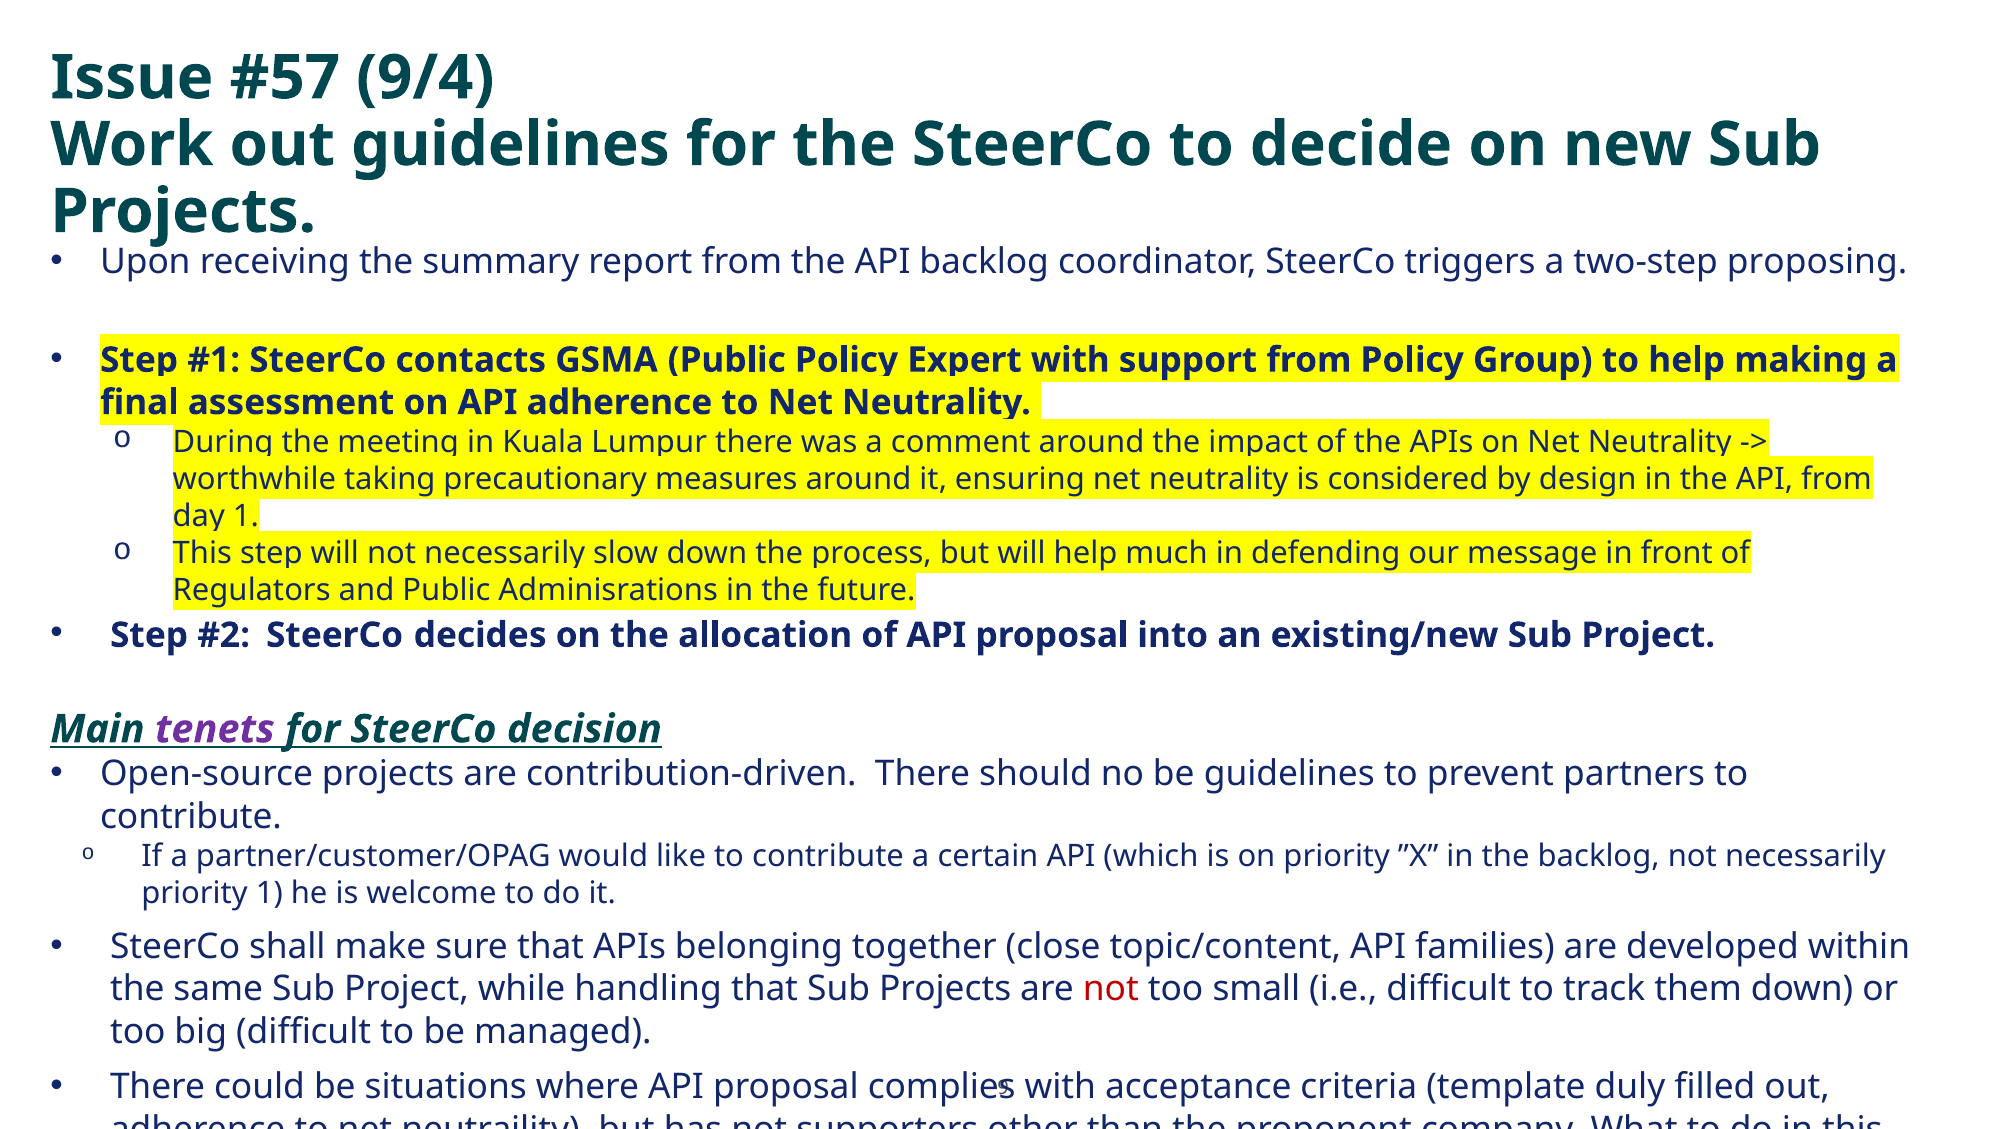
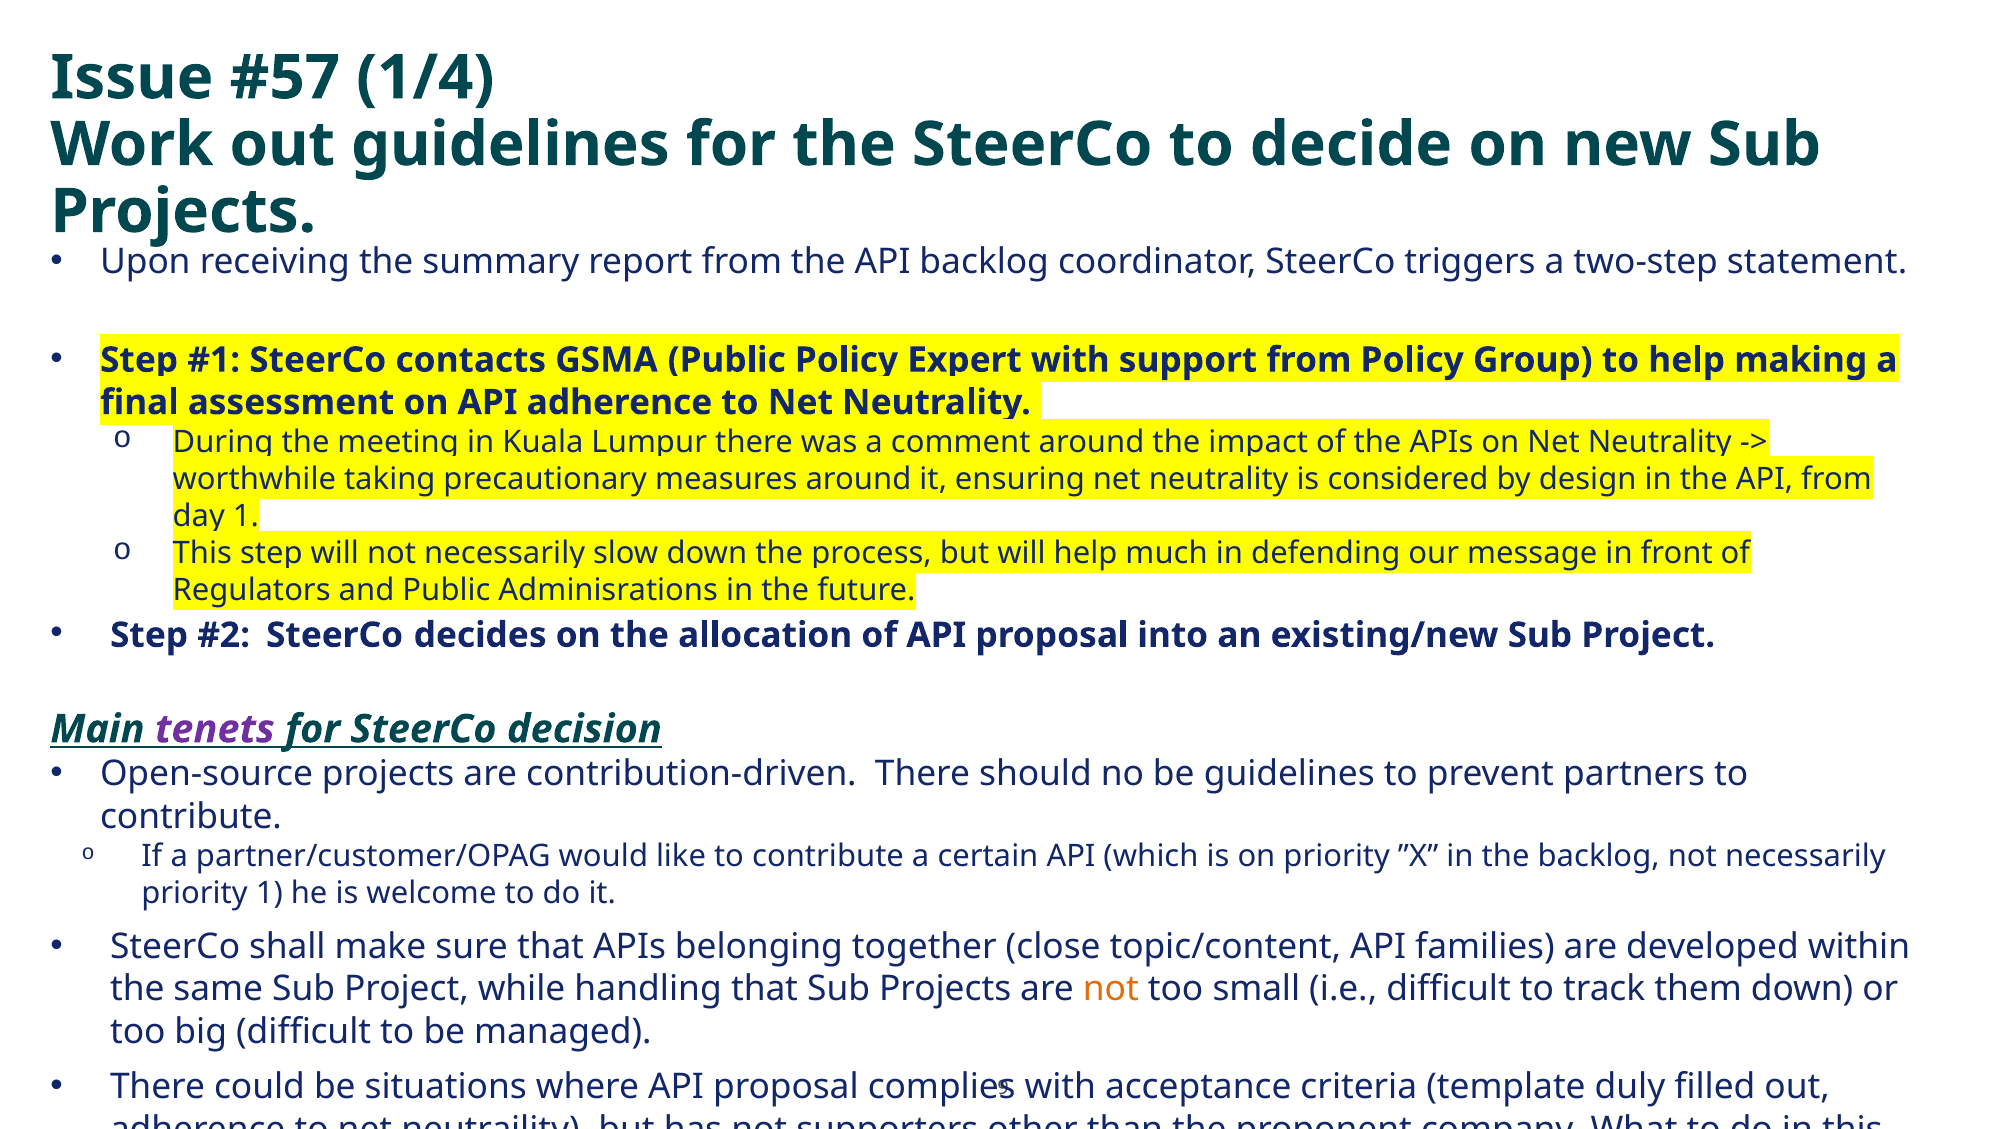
9/4: 9/4 -> 1/4
proposing: proposing -> statement
not at (1111, 989) colour: red -> orange
